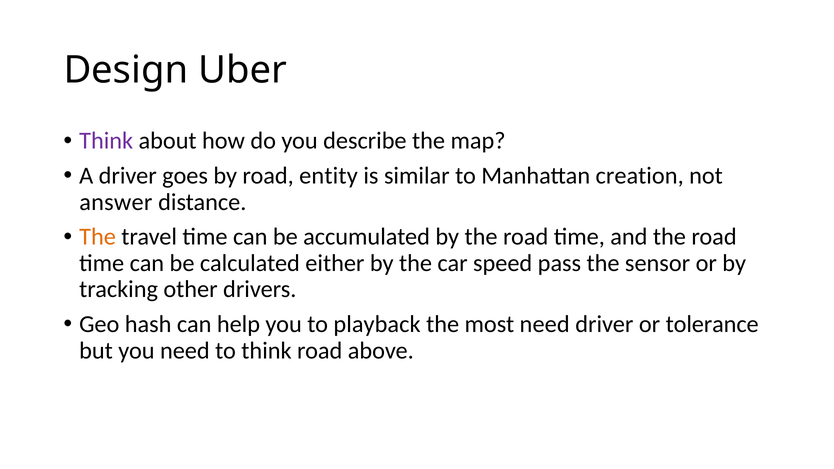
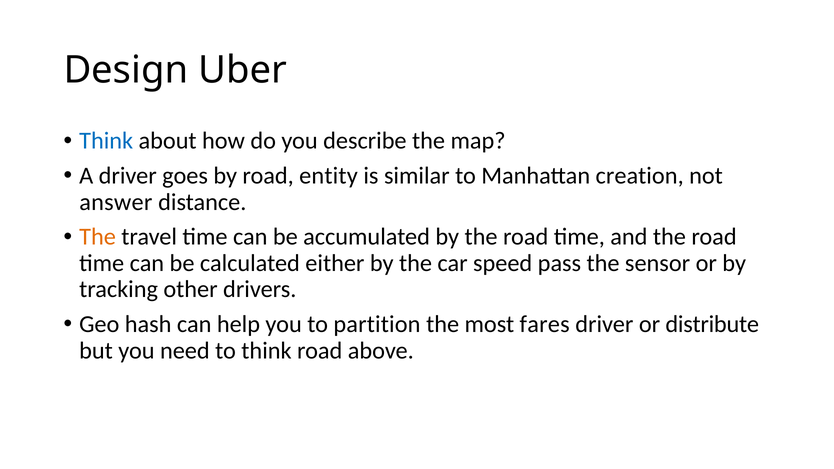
Think at (106, 141) colour: purple -> blue
playback: playback -> partition
most need: need -> fares
tolerance: tolerance -> distribute
